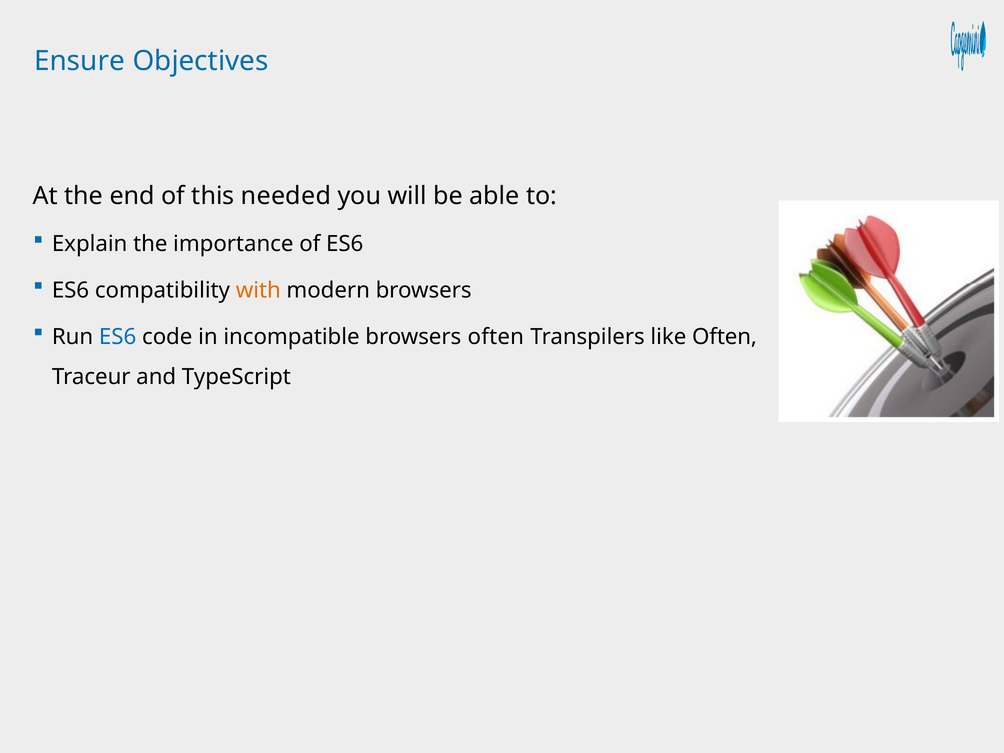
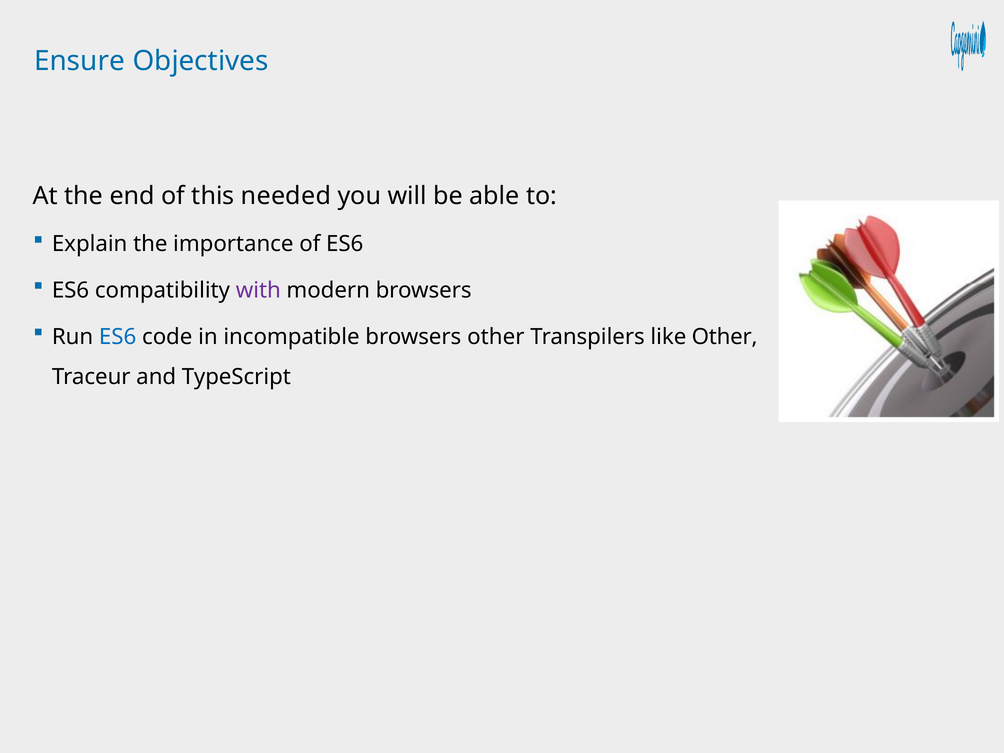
with colour: orange -> purple
browsers often: often -> other
like Often: Often -> Other
